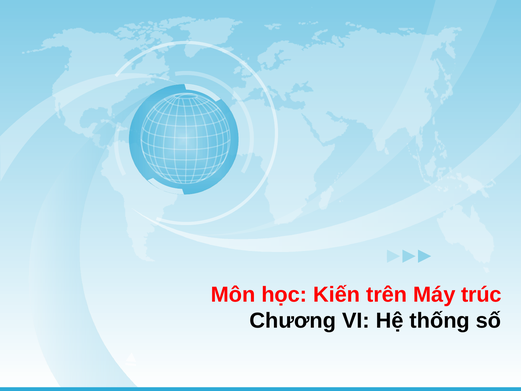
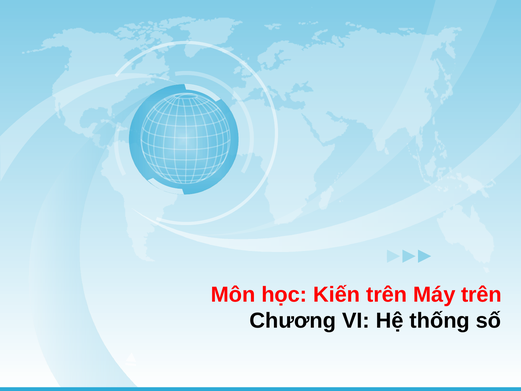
Máy trúc: trúc -> trên
